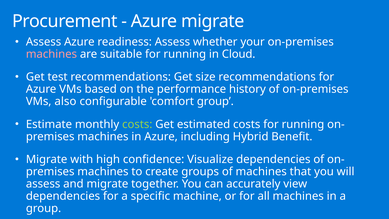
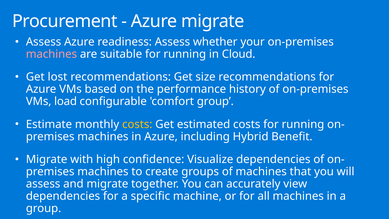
test: test -> lost
also: also -> load
costs at (137, 124) colour: light green -> yellow
